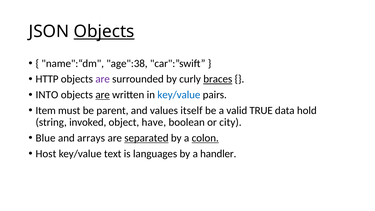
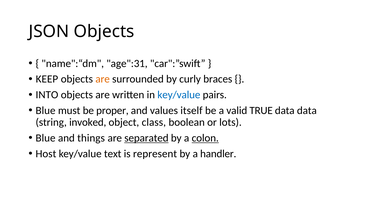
Objects at (104, 32) underline: present -> none
age":38: age":38 -> age":31
HTTP: HTTP -> KEEP
are at (103, 79) colour: purple -> orange
braces underline: present -> none
are at (103, 95) underline: present -> none
Item at (46, 110): Item -> Blue
parent: parent -> proper
data hold: hold -> data
have: have -> class
city: city -> lots
arrays: arrays -> things
languages: languages -> represent
